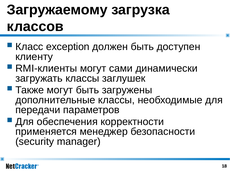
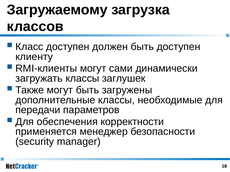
Класс exception: exception -> доступен
